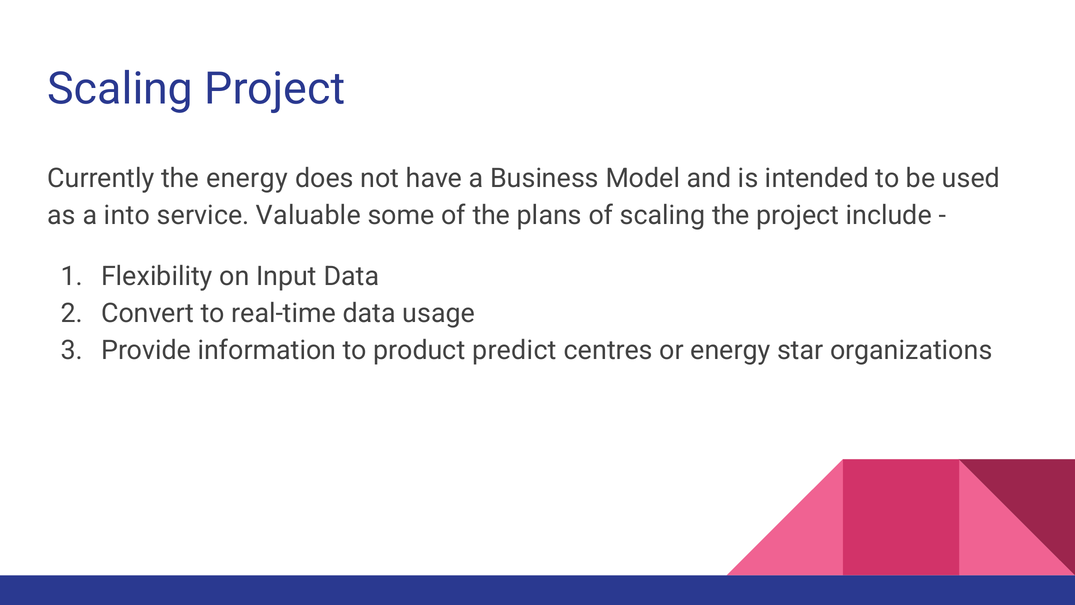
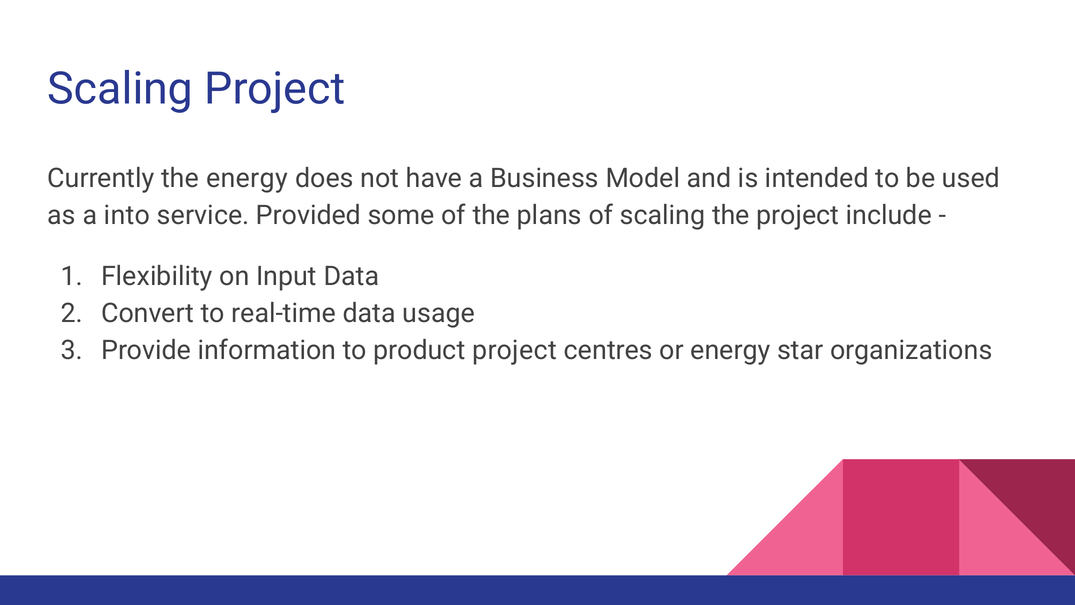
Valuable: Valuable -> Provided
product predict: predict -> project
